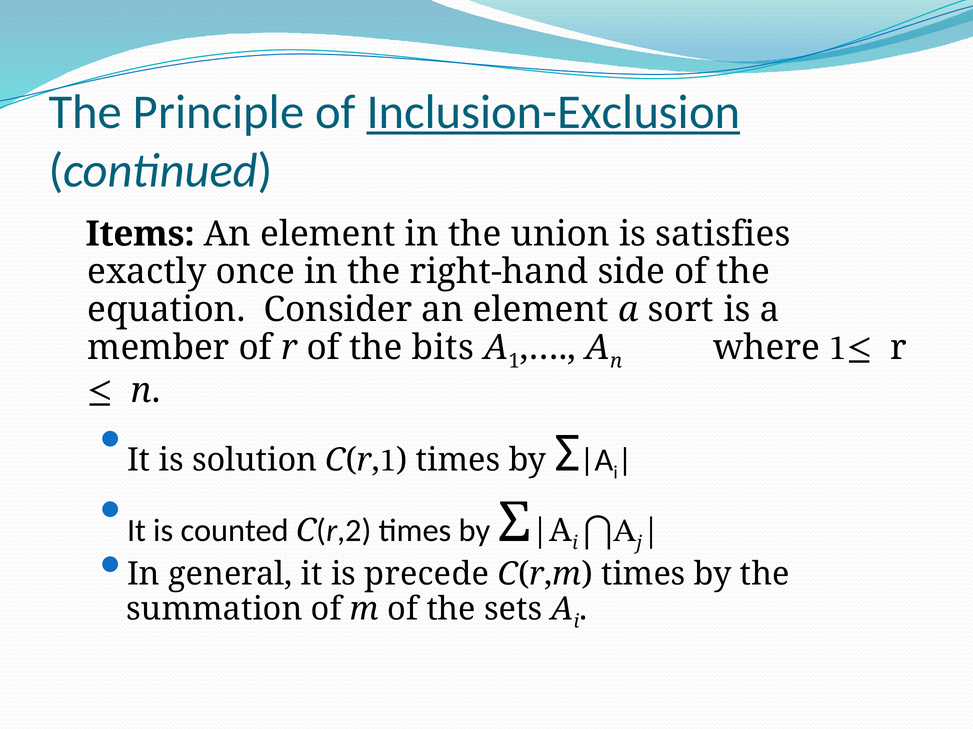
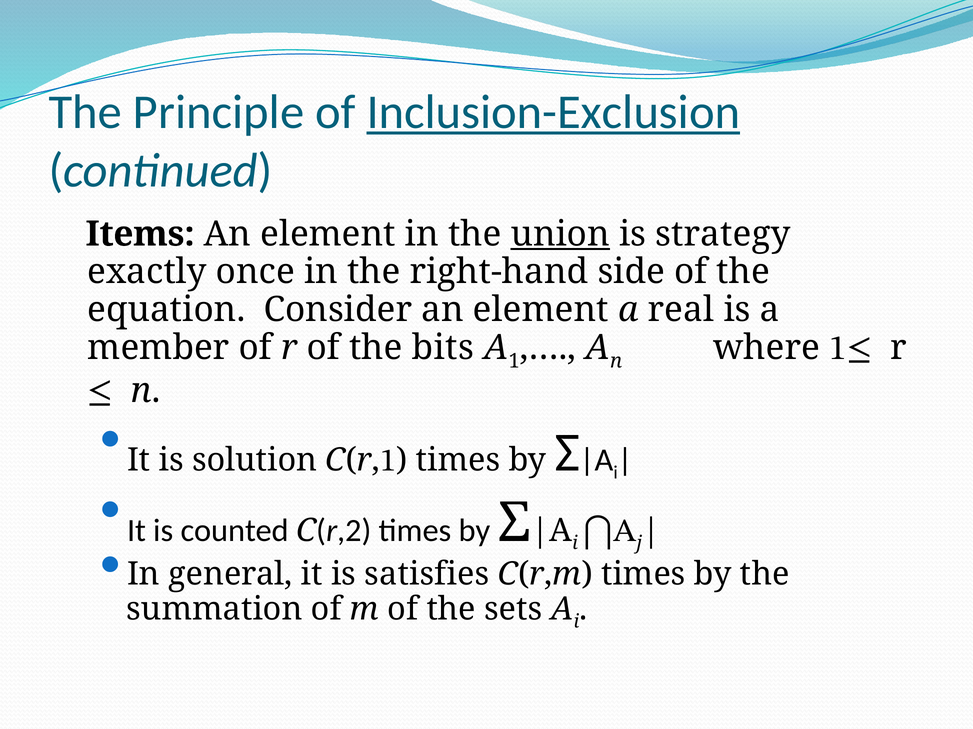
union underline: none -> present
satisfies: satisfies -> strategy
sort: sort -> real
precede: precede -> satisfies
